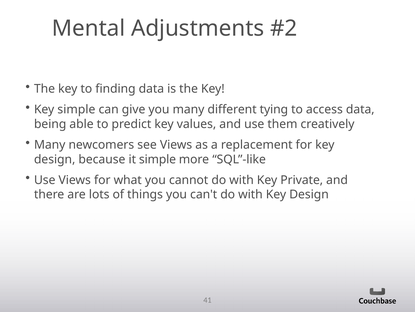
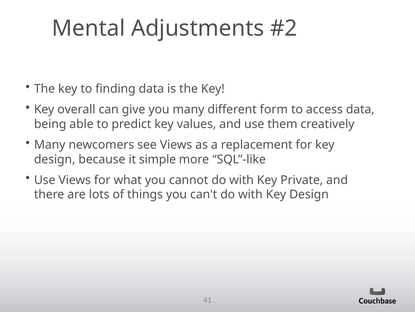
Key simple: simple -> overall
tying: tying -> form
